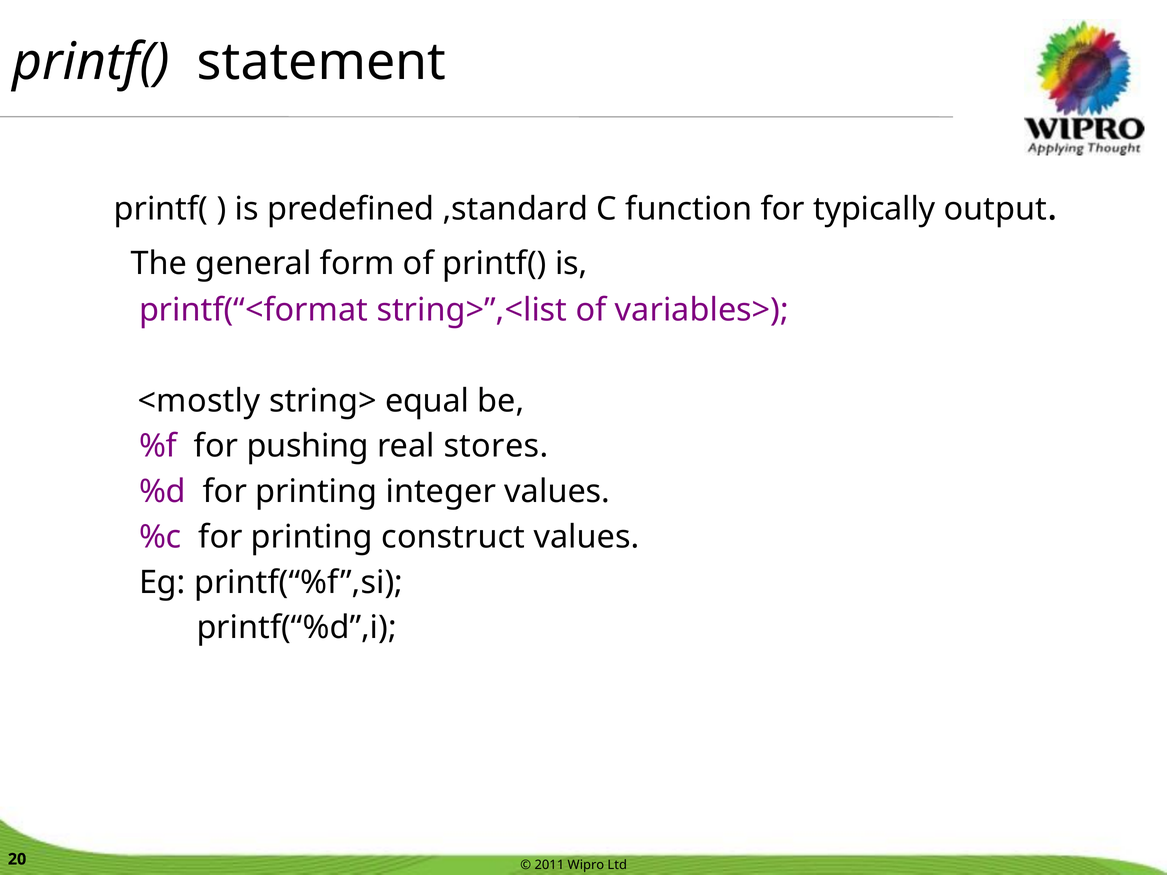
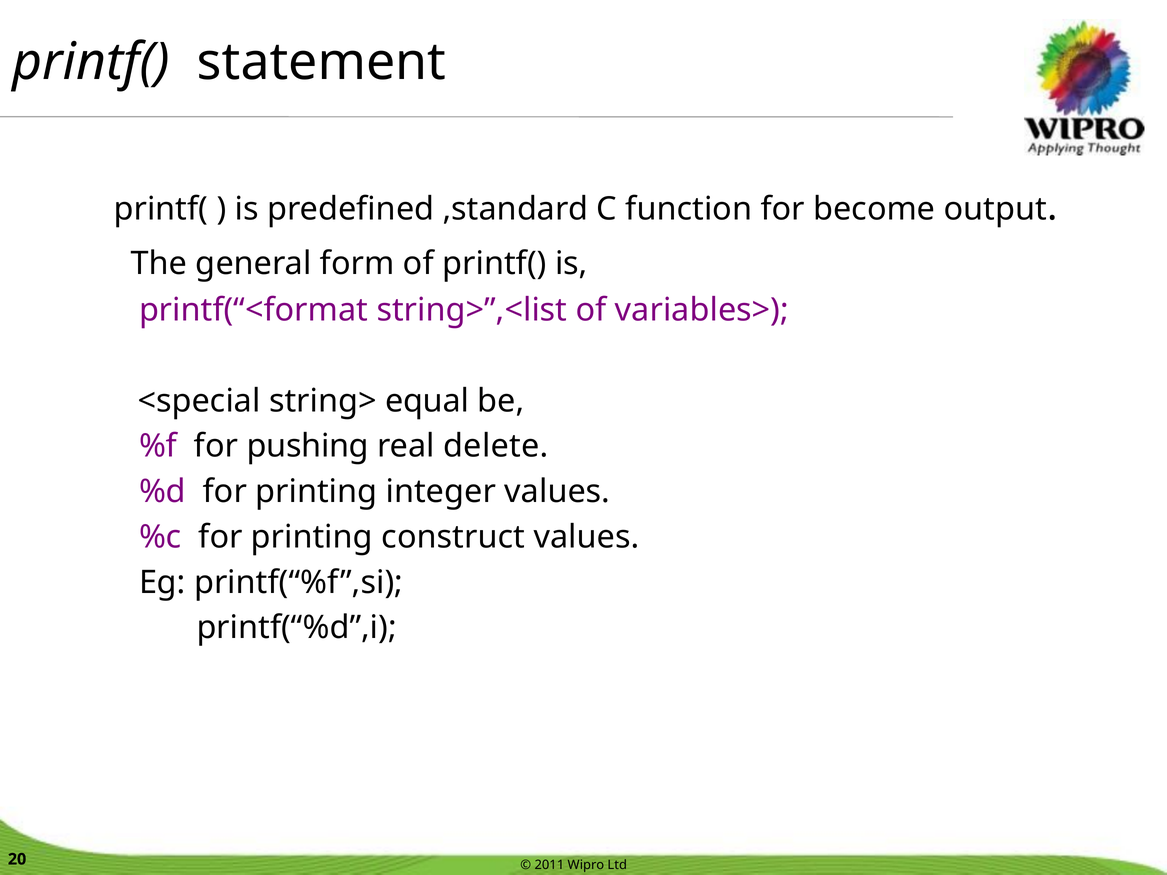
typically: typically -> become
<mostly: <mostly -> <special
stores: stores -> delete
